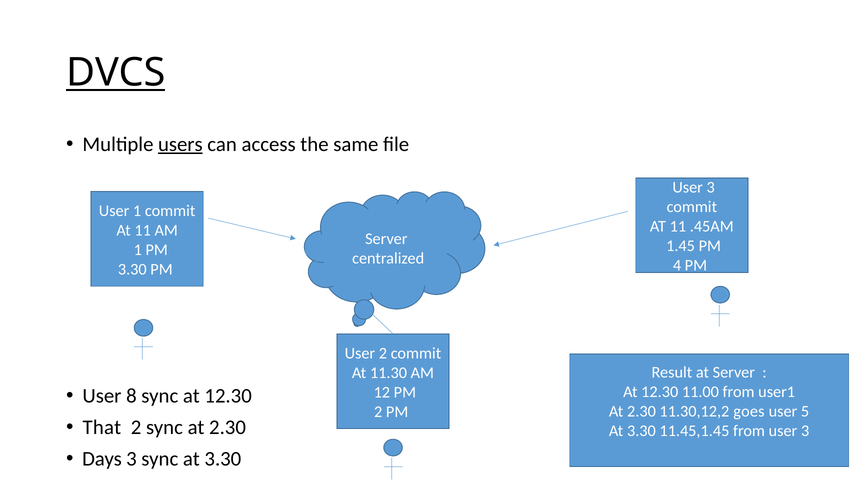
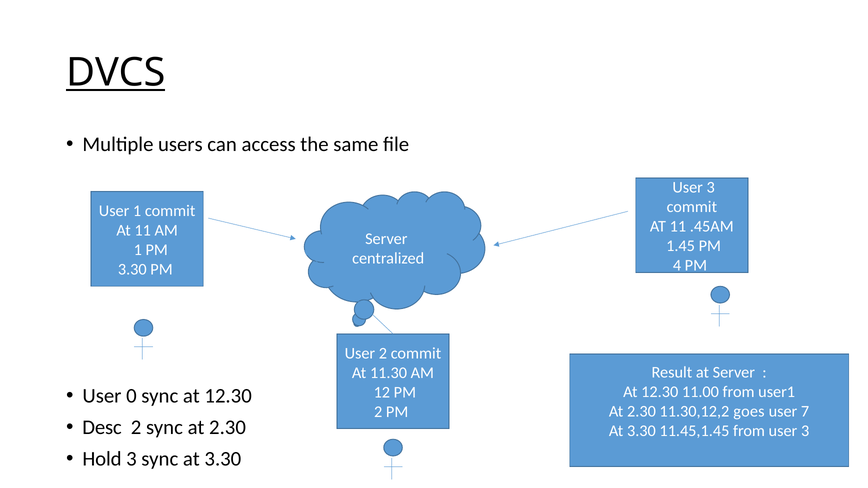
users underline: present -> none
8: 8 -> 0
5: 5 -> 7
That: That -> Desc
Days: Days -> Hold
